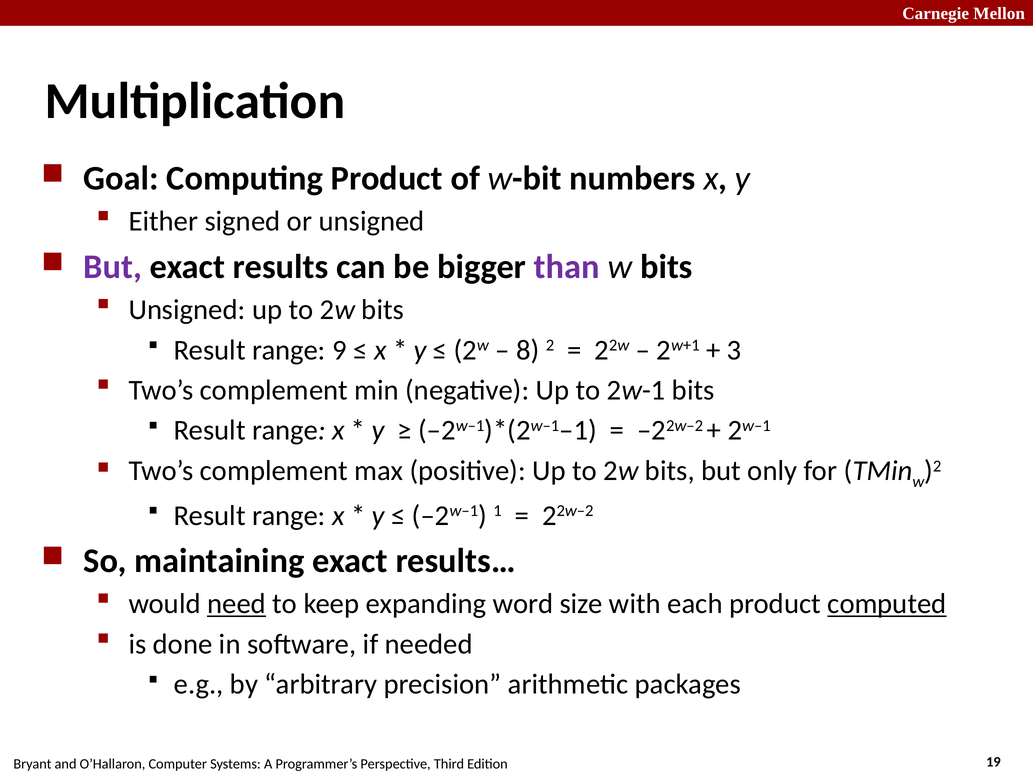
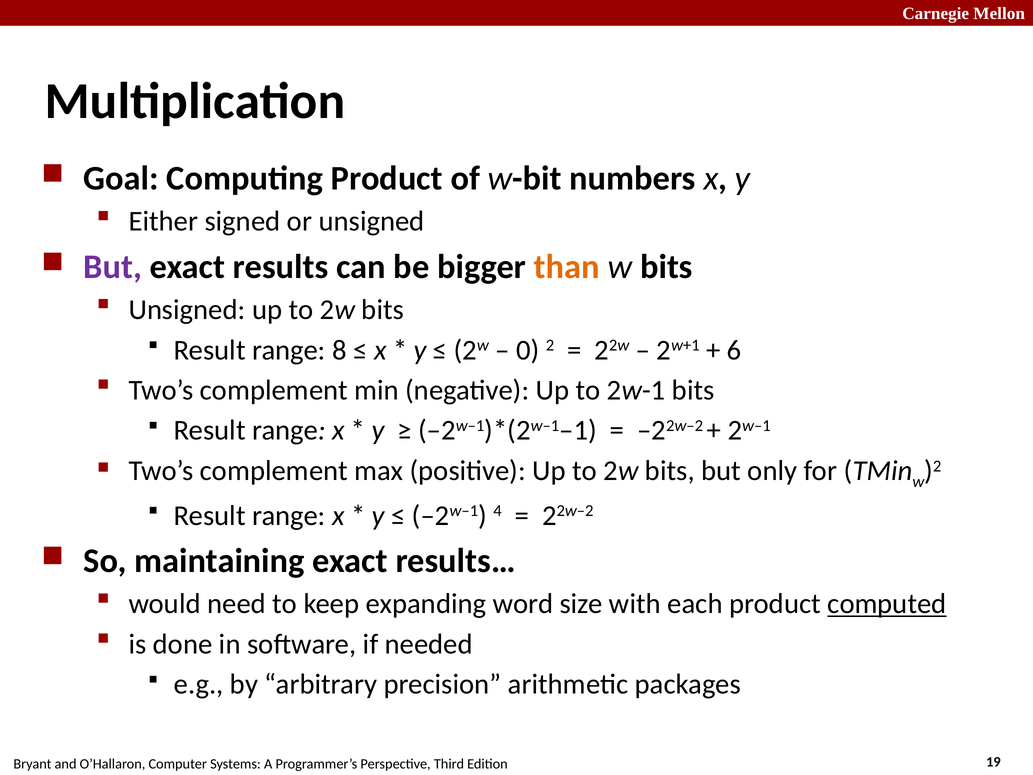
than colour: purple -> orange
9: 9 -> 8
8: 8 -> 0
3: 3 -> 6
1: 1 -> 4
need underline: present -> none
